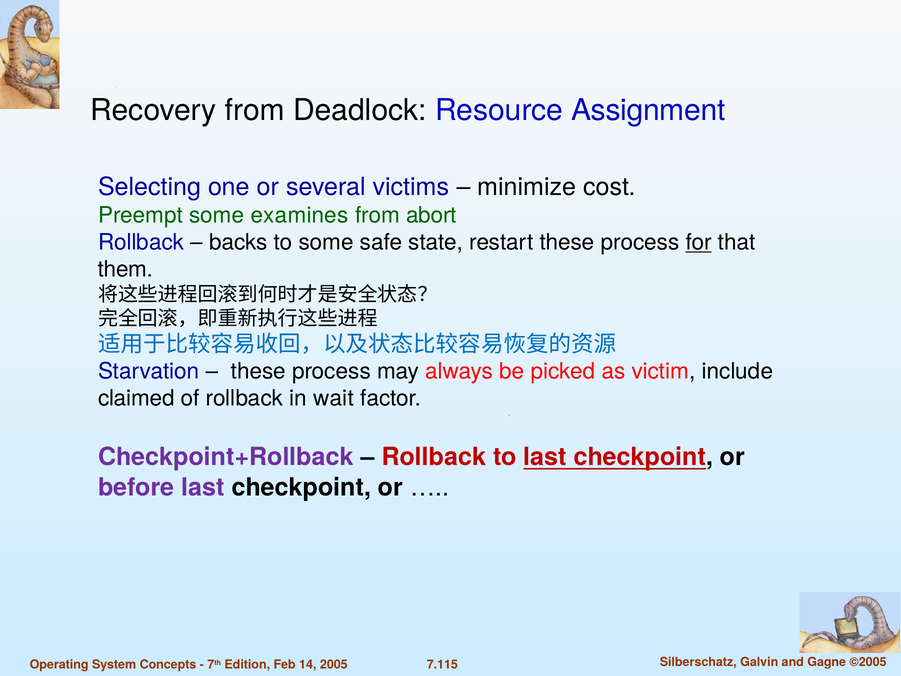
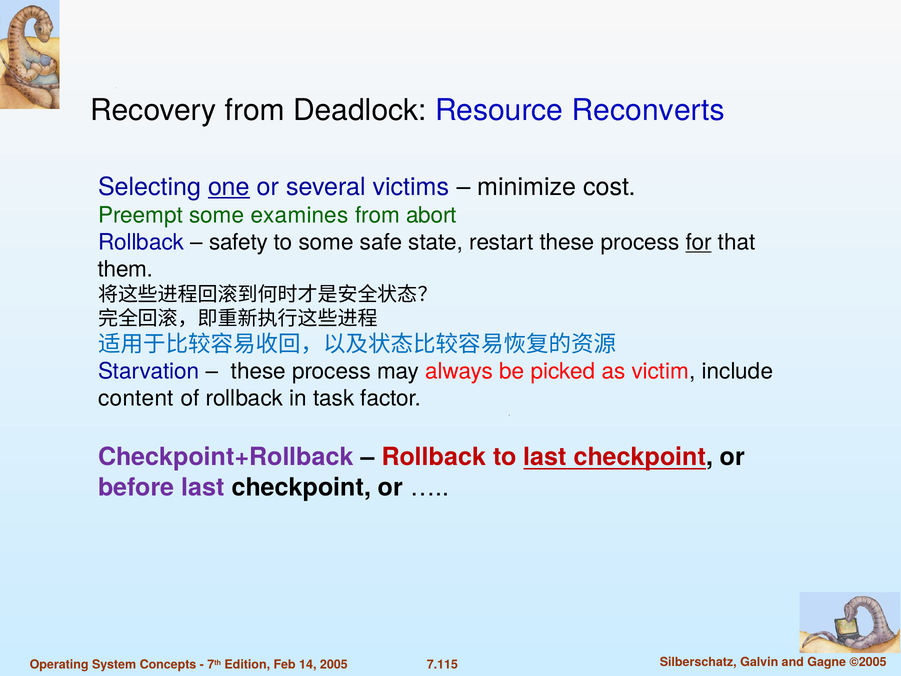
Assignment: Assignment -> Reconverts
one underline: none -> present
backs: backs -> safety
claimed: claimed -> content
wait: wait -> task
